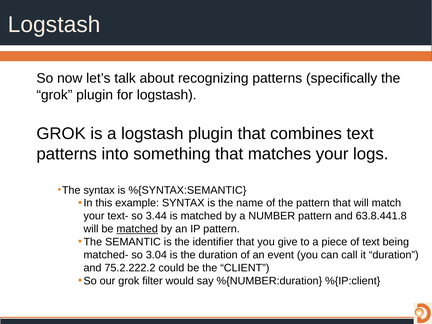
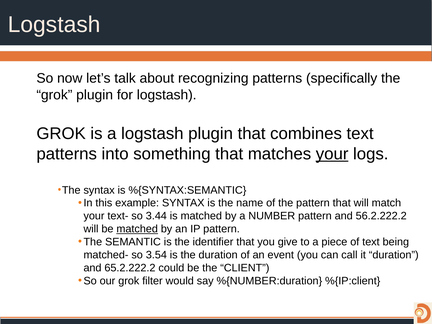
your at (332, 154) underline: none -> present
63.8.441.8: 63.8.441.8 -> 56.2.222.2
3.04: 3.04 -> 3.54
75.2.222.2: 75.2.222.2 -> 65.2.222.2
